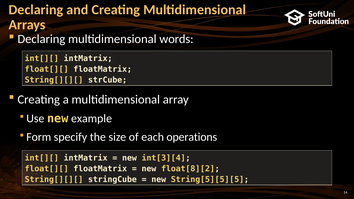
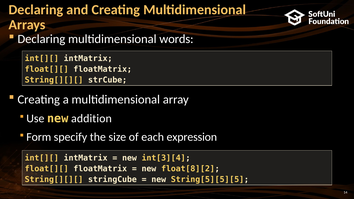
example: example -> addition
operations: operations -> expression
